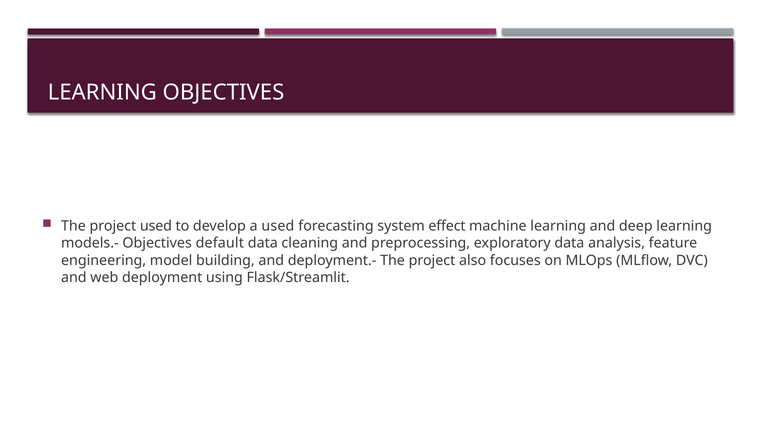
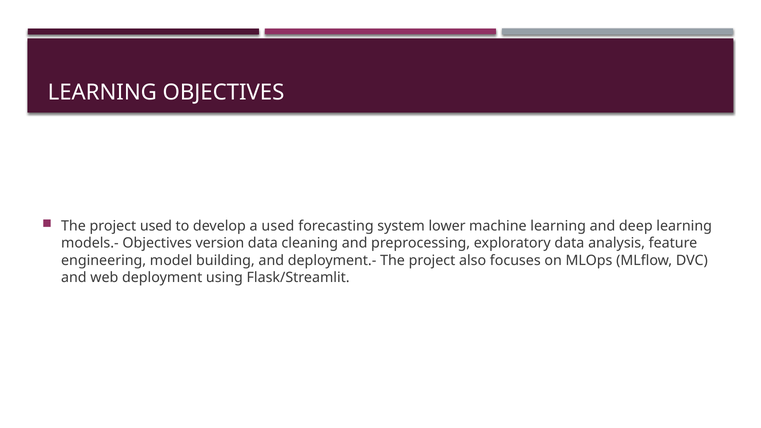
effect: effect -> lower
default: default -> version
